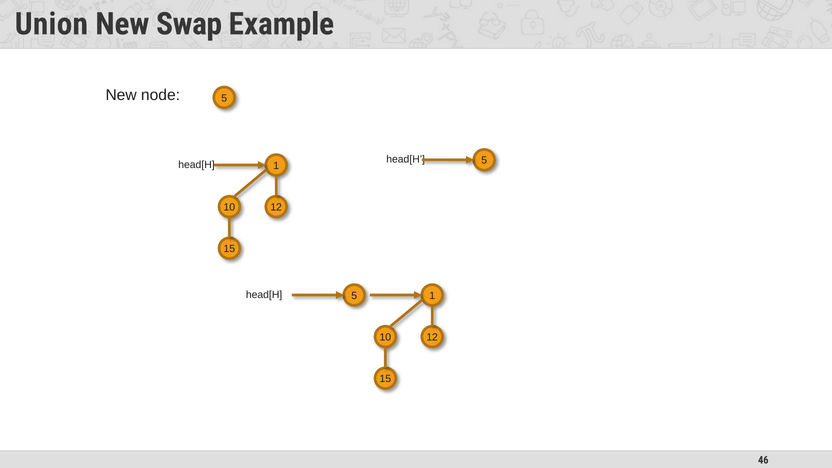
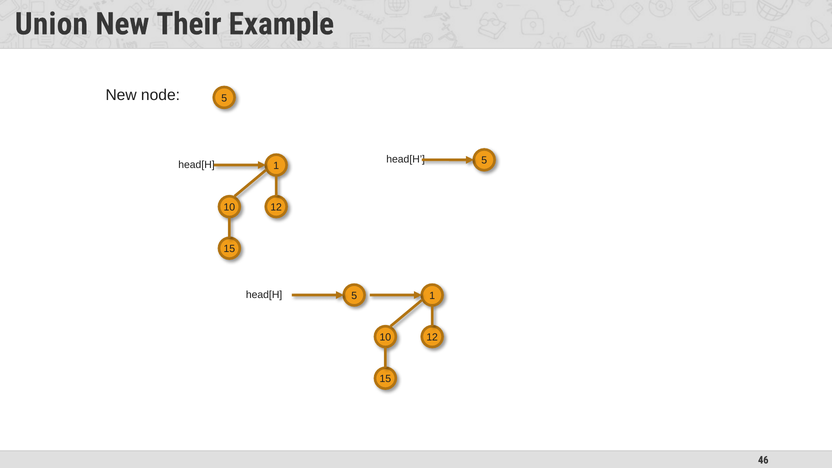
Swap: Swap -> Their
